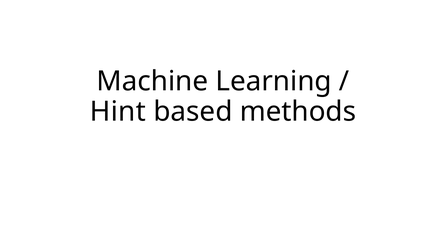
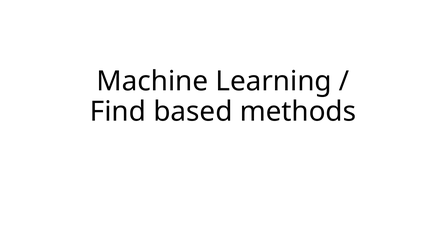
Hint: Hint -> Find
